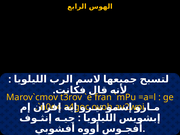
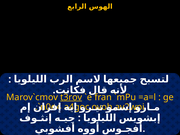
t3rov underline: none -> present
